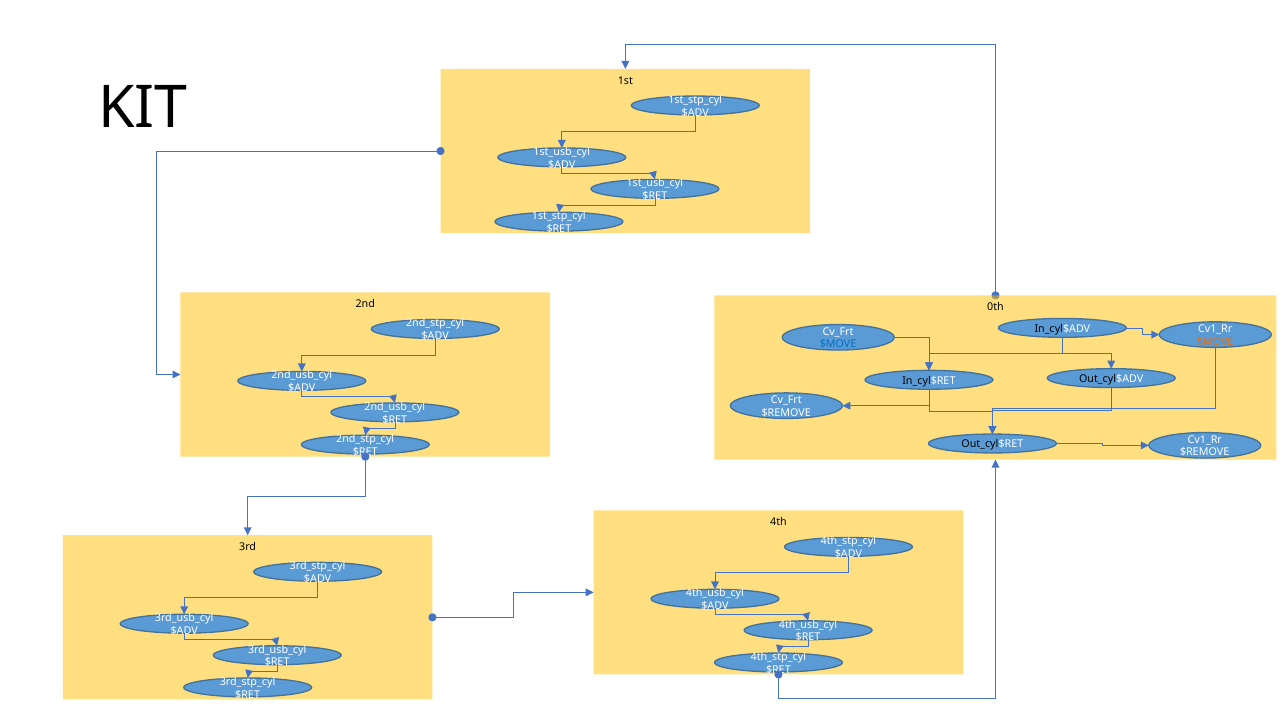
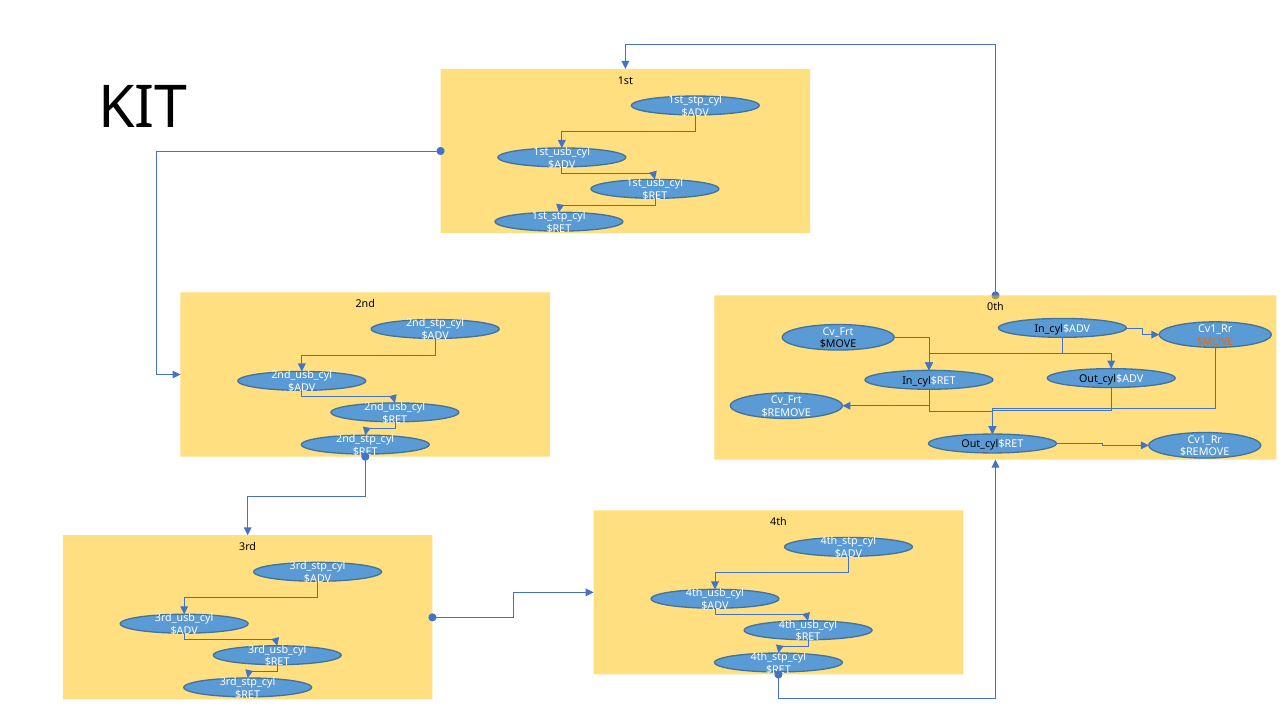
$MOVE at (838, 345) colour: blue -> black
